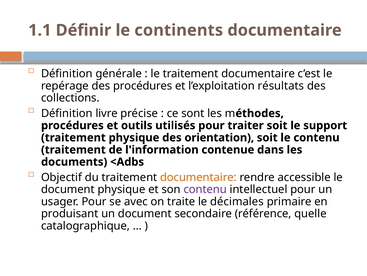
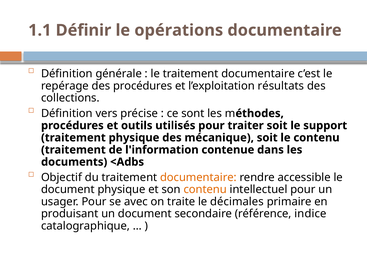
continents: continents -> opérations
livre: livre -> vers
orientation: orientation -> mécanique
contenu at (205, 189) colour: purple -> orange
quelle: quelle -> indice
